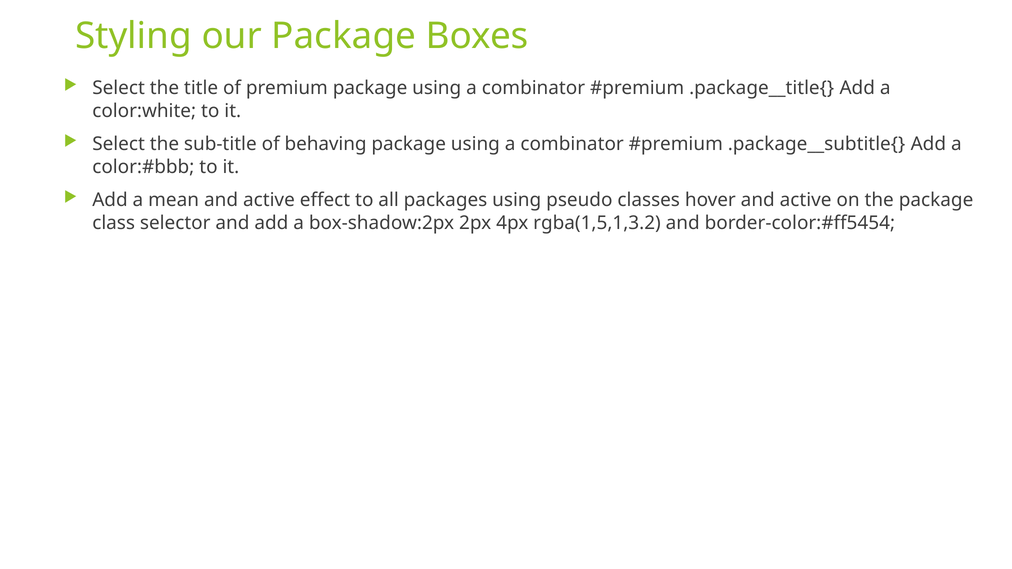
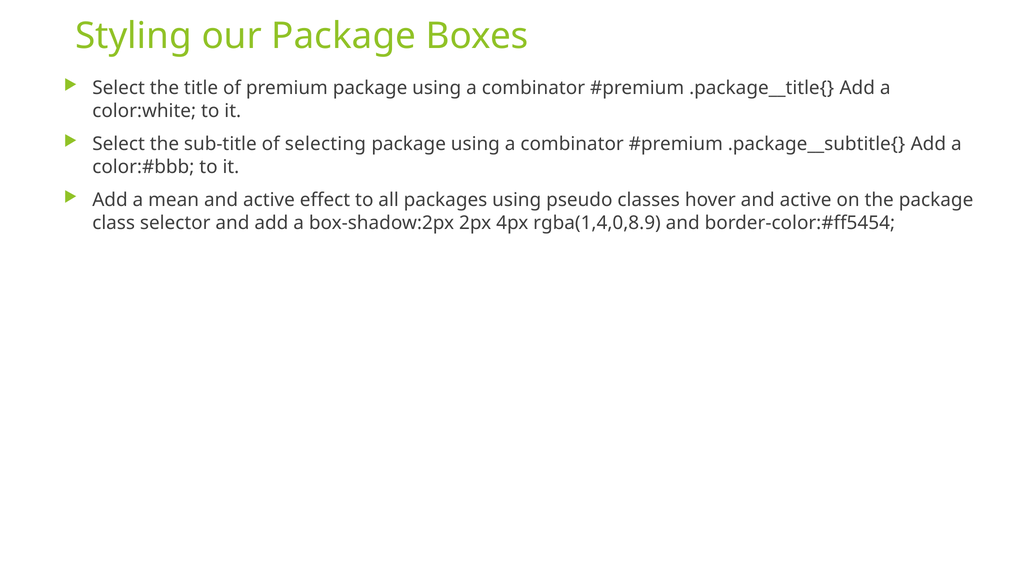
behaving: behaving -> selecting
rgba(1,5,1,3.2: rgba(1,5,1,3.2 -> rgba(1,4,0,8.9
